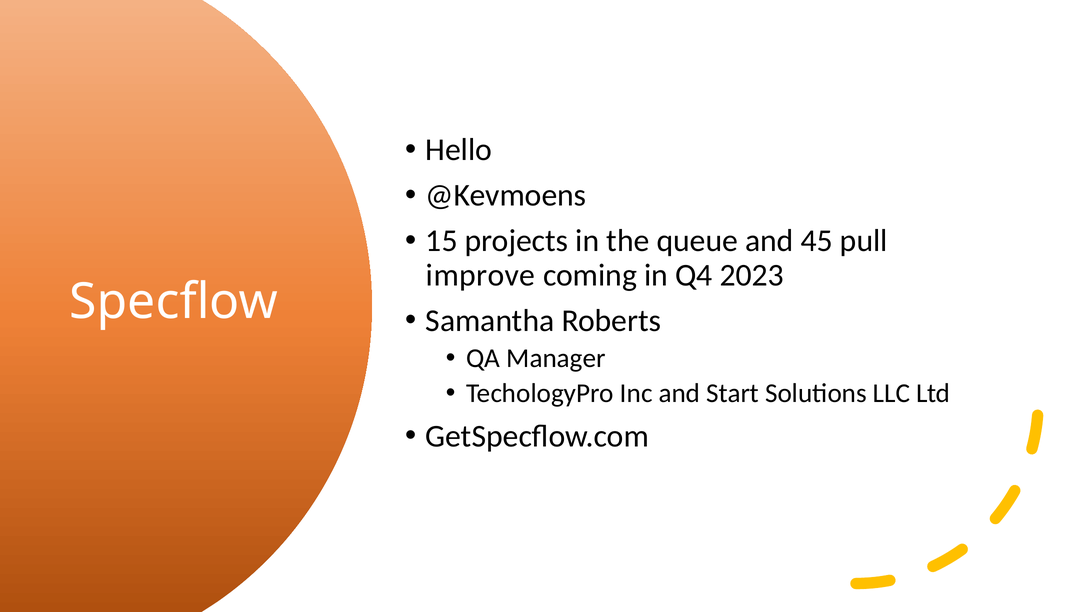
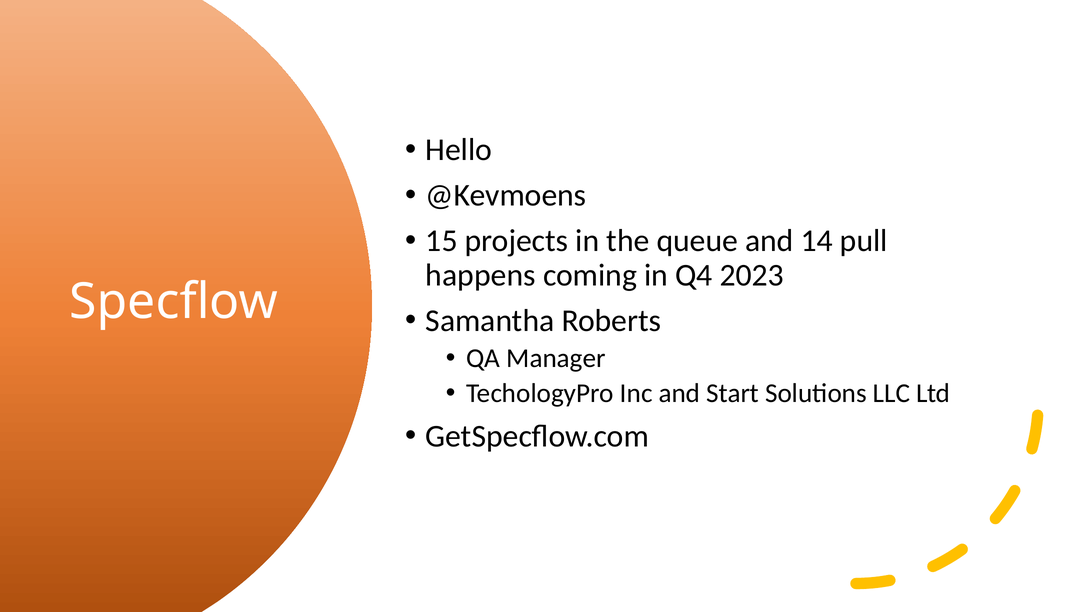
45: 45 -> 14
improve: improve -> happens
